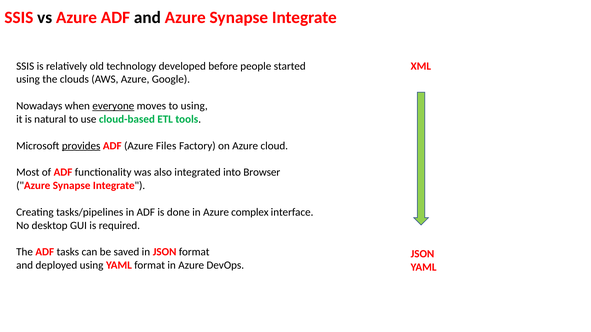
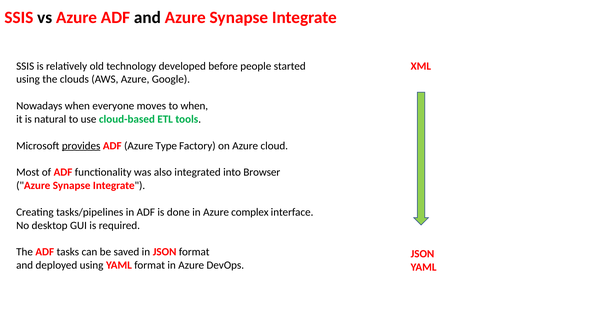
everyone underline: present -> none
to using: using -> when
Files: Files -> Type
